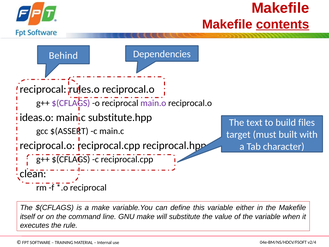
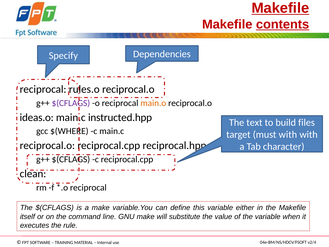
Makefile at (280, 8) underline: none -> present
Behind: Behind -> Specify
main.o colour: purple -> orange
substitute.hpp: substitute.hpp -> instructed.hpp
$(ASSERT: $(ASSERT -> $(WHERE
must built: built -> with
